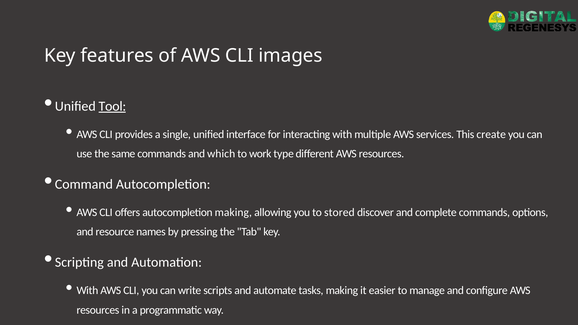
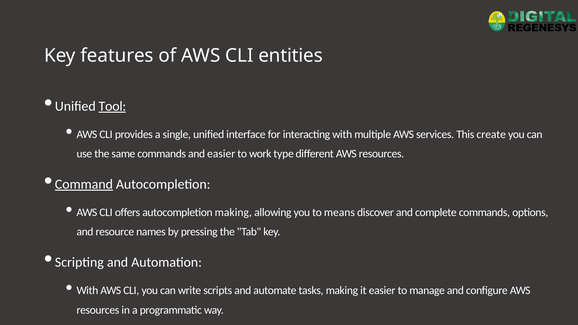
images: images -> entities
and which: which -> easier
Command underline: none -> present
stored: stored -> means
